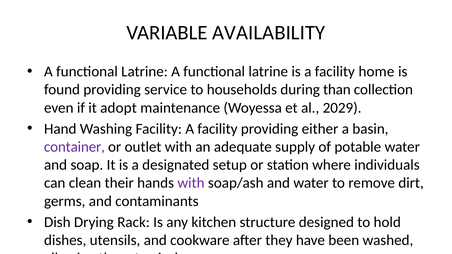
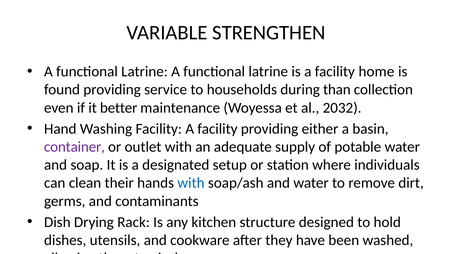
AVAILABILITY: AVAILABILITY -> STRENGTHEN
adopt: adopt -> better
2029: 2029 -> 2032
with at (191, 183) colour: purple -> blue
